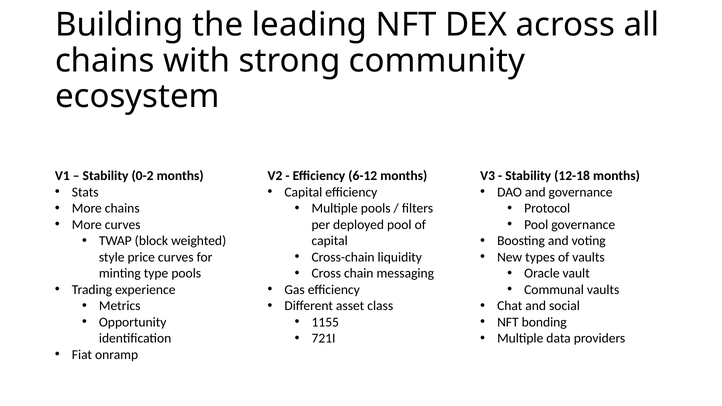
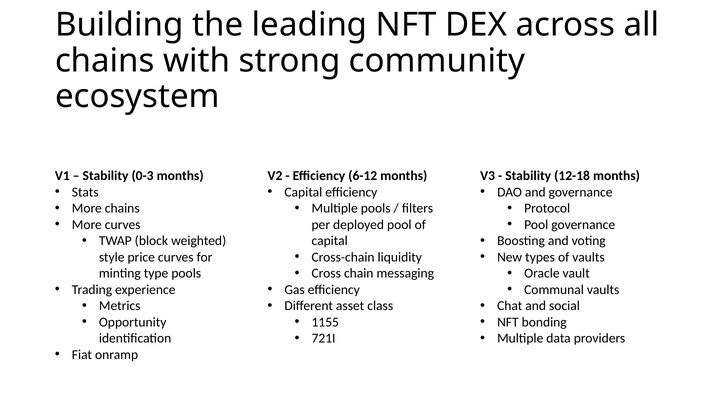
0-2: 0-2 -> 0-3
